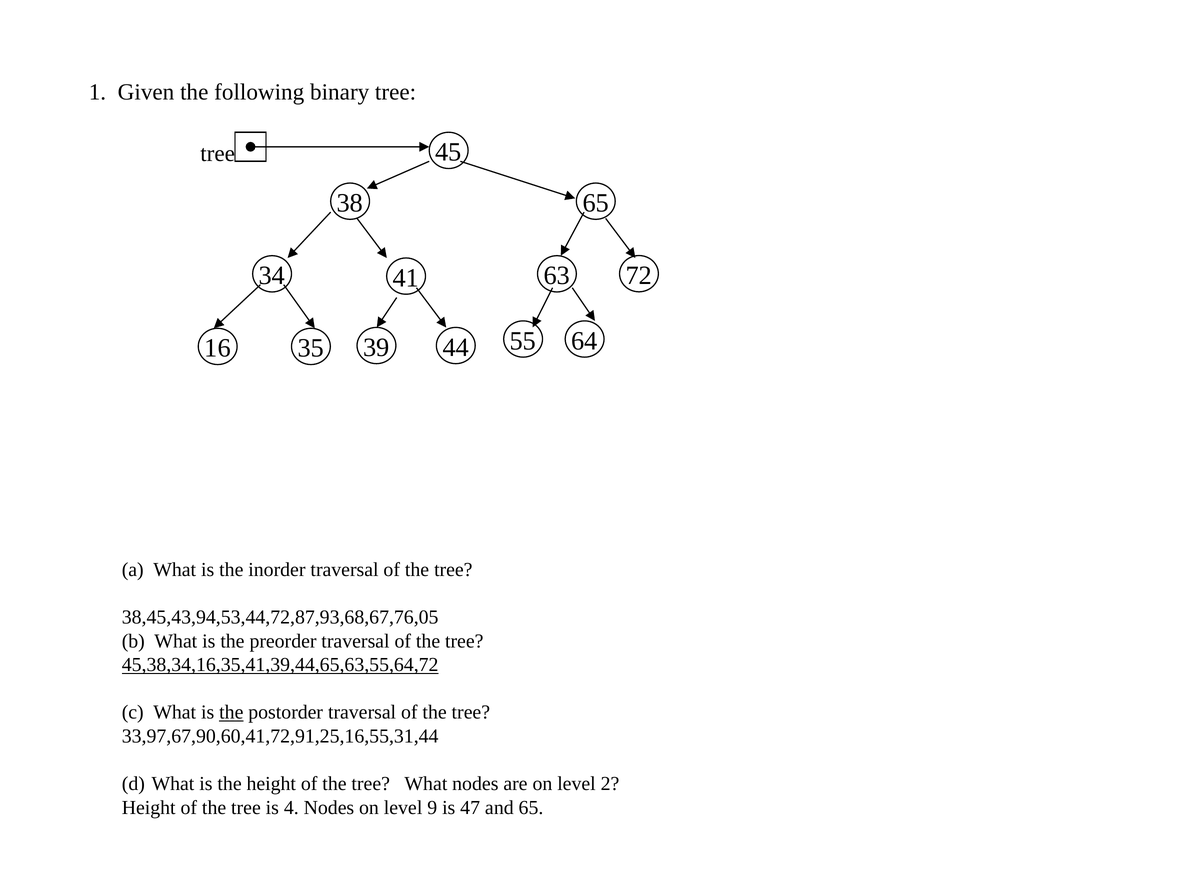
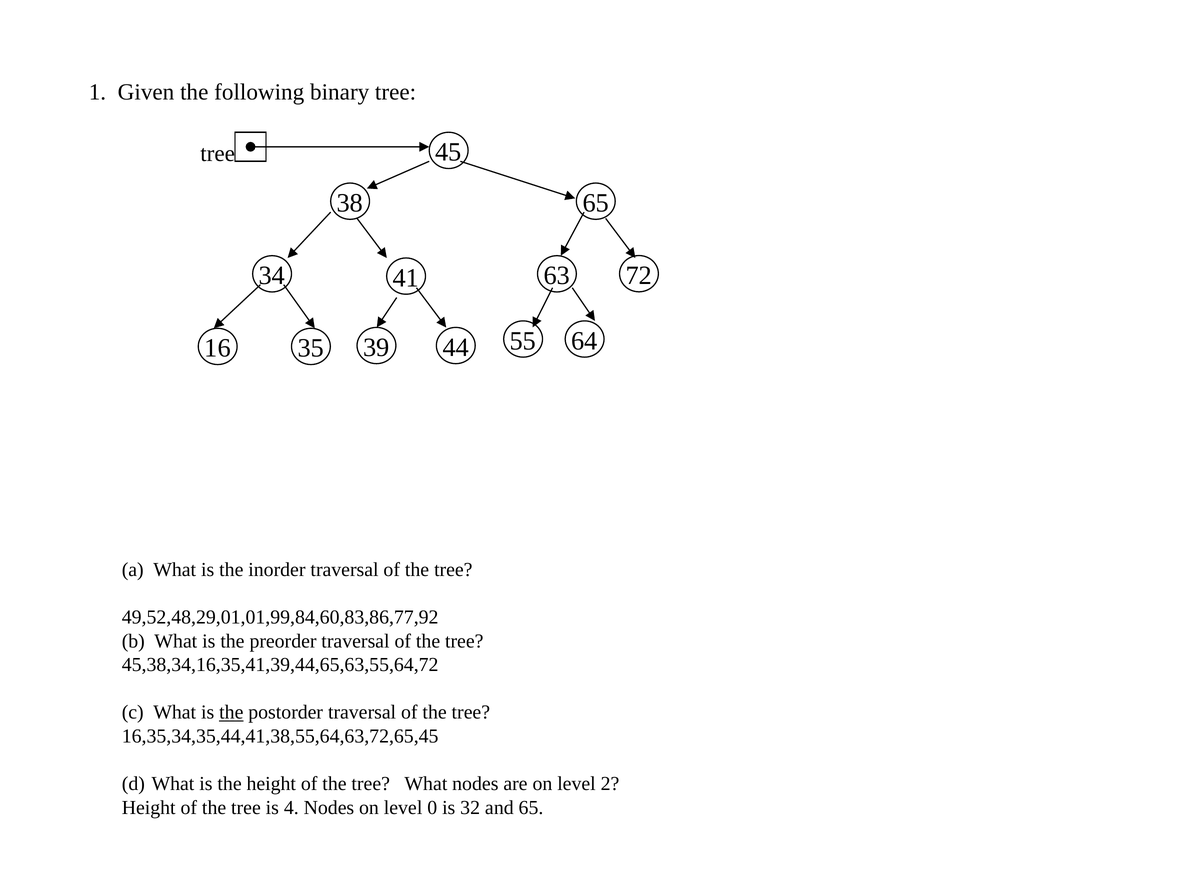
38,45,43,94,53,44,72,87,93,68,67,76,05: 38,45,43,94,53,44,72,87,93,68,67,76,05 -> 49,52,48,29,01,01,99,84,60,83,86,77,92
45,38,34,16,35,41,39,44,65,63,55,64,72 underline: present -> none
33,97,67,90,60,41,72,91,25,16,55,31,44: 33,97,67,90,60,41,72,91,25,16,55,31,44 -> 16,35,34,35,44,41,38,55,64,63,72,65,45
9: 9 -> 0
47: 47 -> 32
